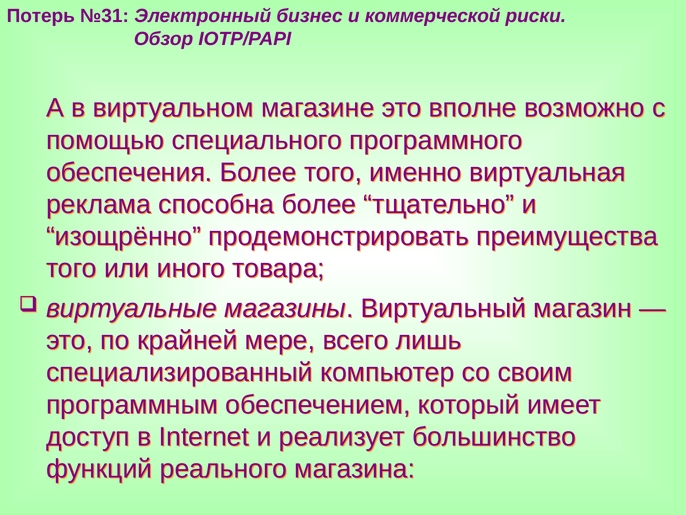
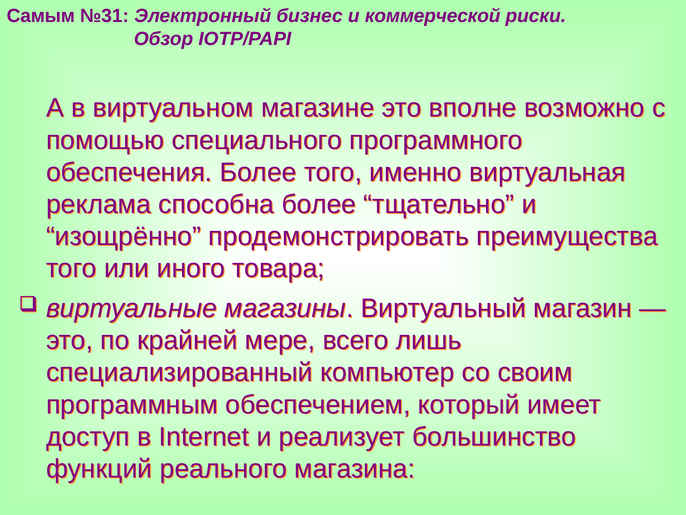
Потерь: Потерь -> Самым
